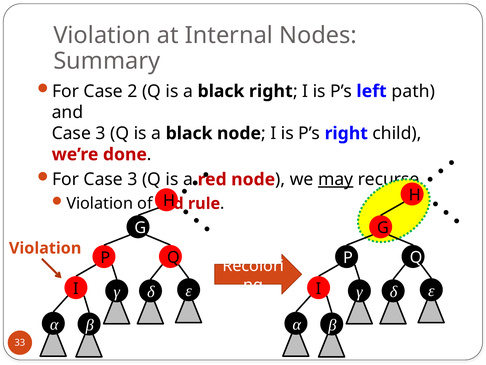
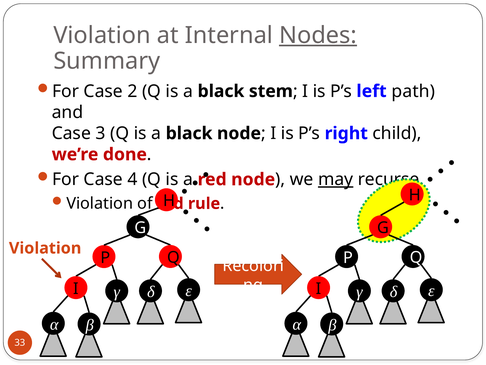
Nodes underline: none -> present
black right: right -> stem
For Case 3: 3 -> 4
